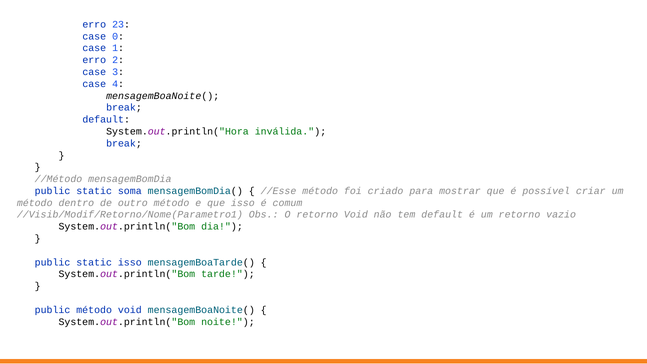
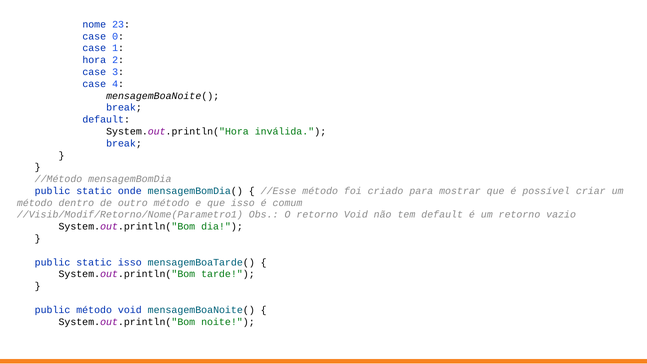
erro at (94, 24): erro -> nome
erro at (94, 60): erro -> hora
soma: soma -> onde
